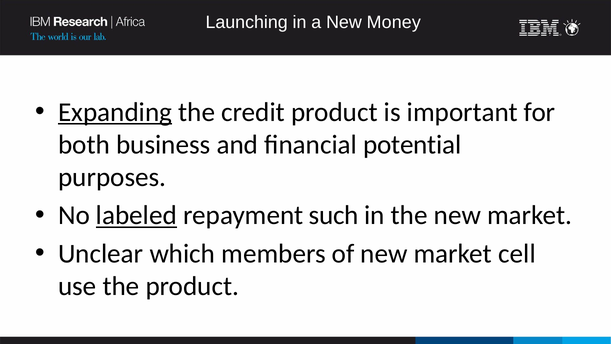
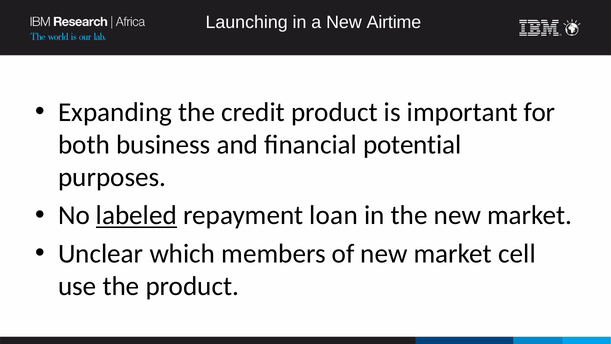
Money: Money -> Airtime
Expanding underline: present -> none
such: such -> loan
